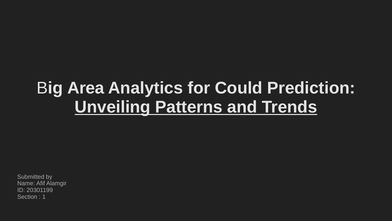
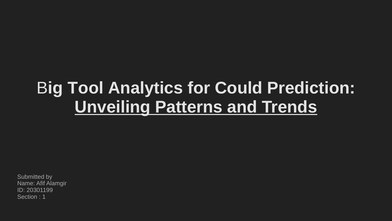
Area: Area -> Tool
